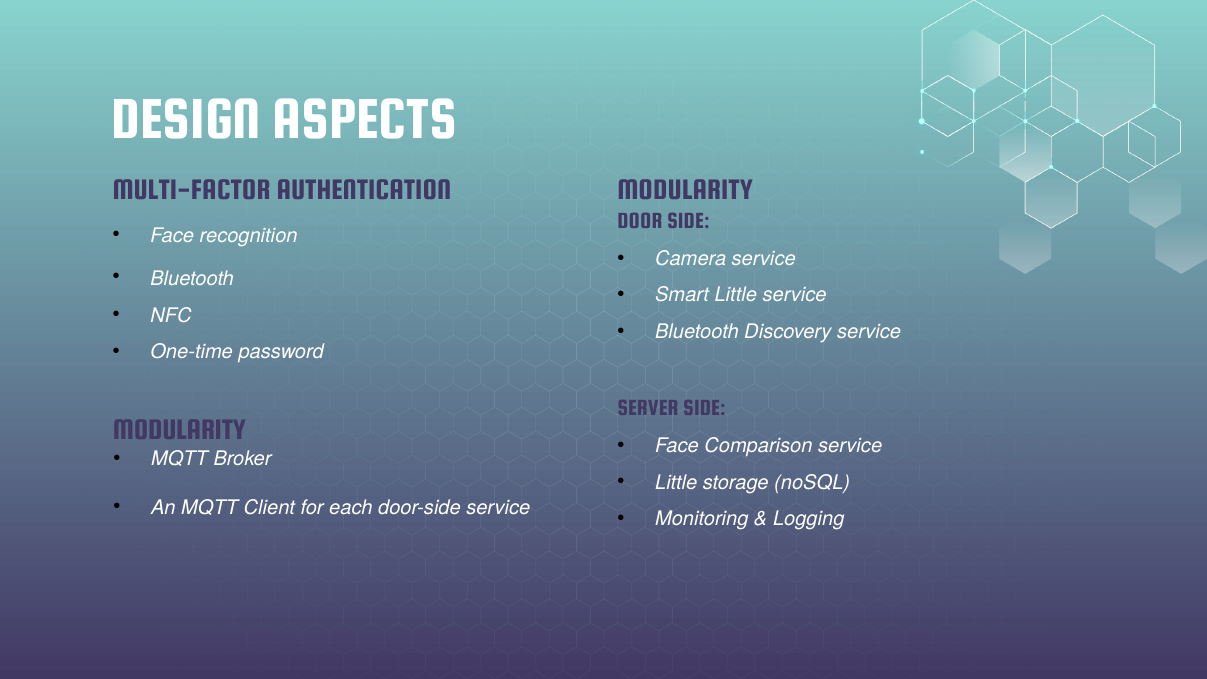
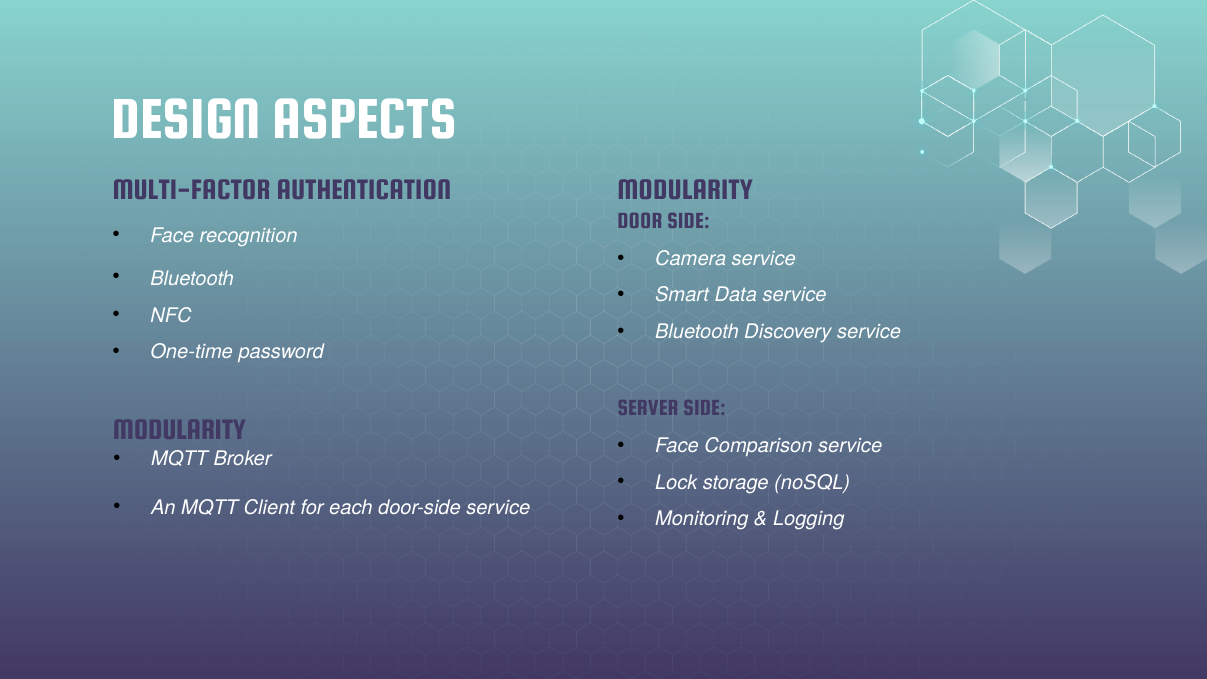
Smart Little: Little -> Data
Little at (676, 482): Little -> Lock
